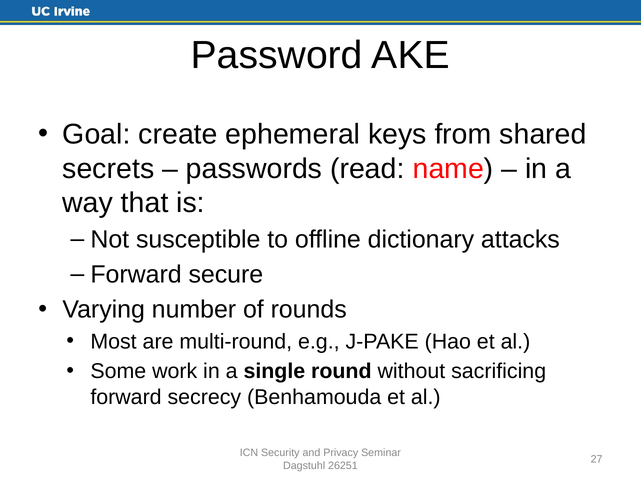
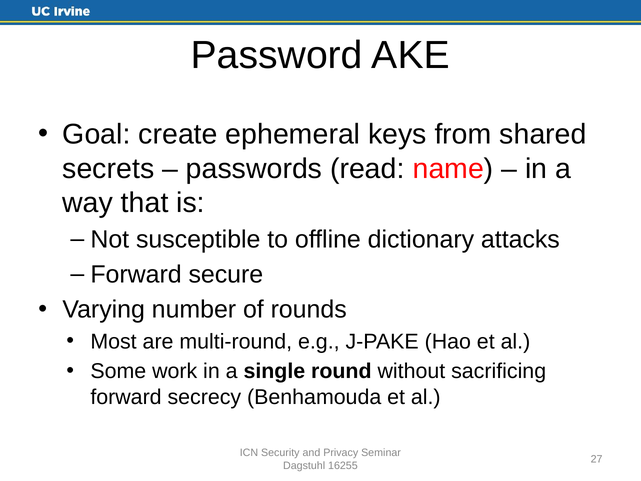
26251: 26251 -> 16255
